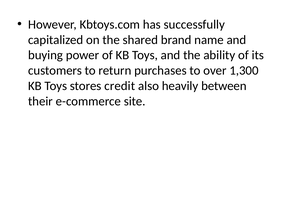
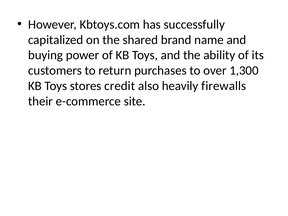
between: between -> firewalls
